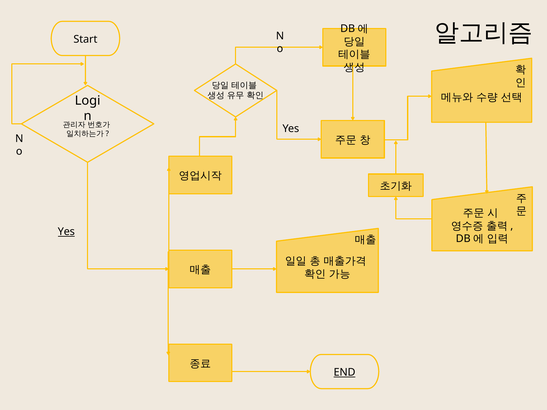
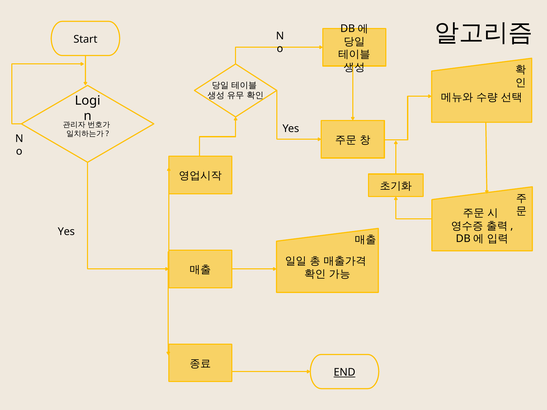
Yes at (66, 232) underline: present -> none
